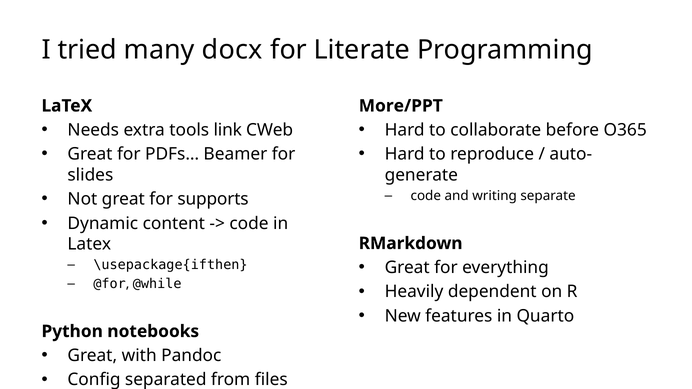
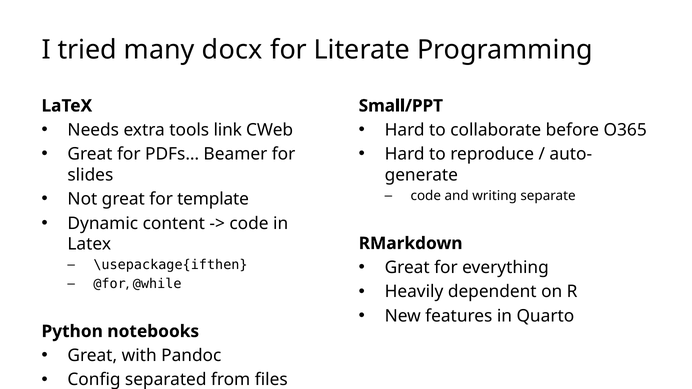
More/PPT: More/PPT -> Small/PPT
supports: supports -> template
